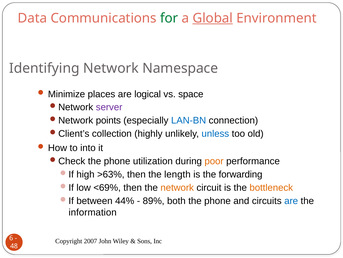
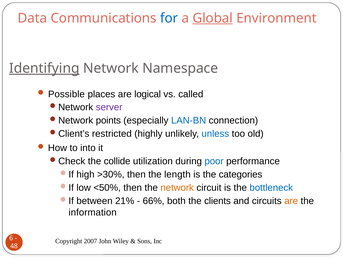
for colour: green -> blue
Identifying underline: none -> present
Minimize: Minimize -> Possible
space: space -> called
collection: collection -> restricted
phone at (117, 161): phone -> collide
poor colour: orange -> blue
>63%: >63% -> >30%
forwarding: forwarding -> categories
<69%: <69% -> <50%
bottleneck colour: orange -> blue
44%: 44% -> 21%
89%: 89% -> 66%
both the phone: phone -> clients
are at (291, 200) colour: blue -> orange
